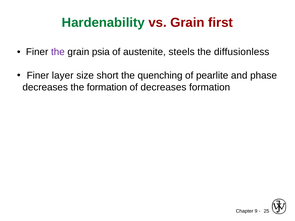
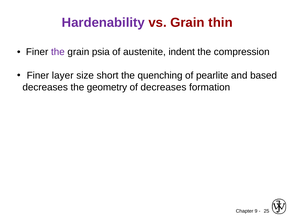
Hardenability colour: green -> purple
first: first -> thin
steels: steels -> indent
diffusionless: diffusionless -> compression
phase: phase -> based
the formation: formation -> geometry
